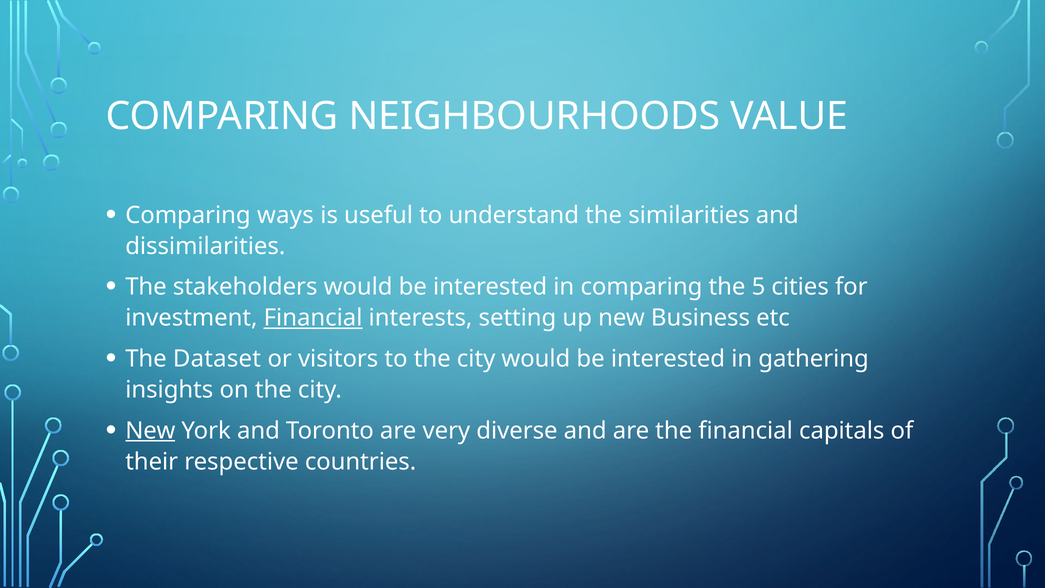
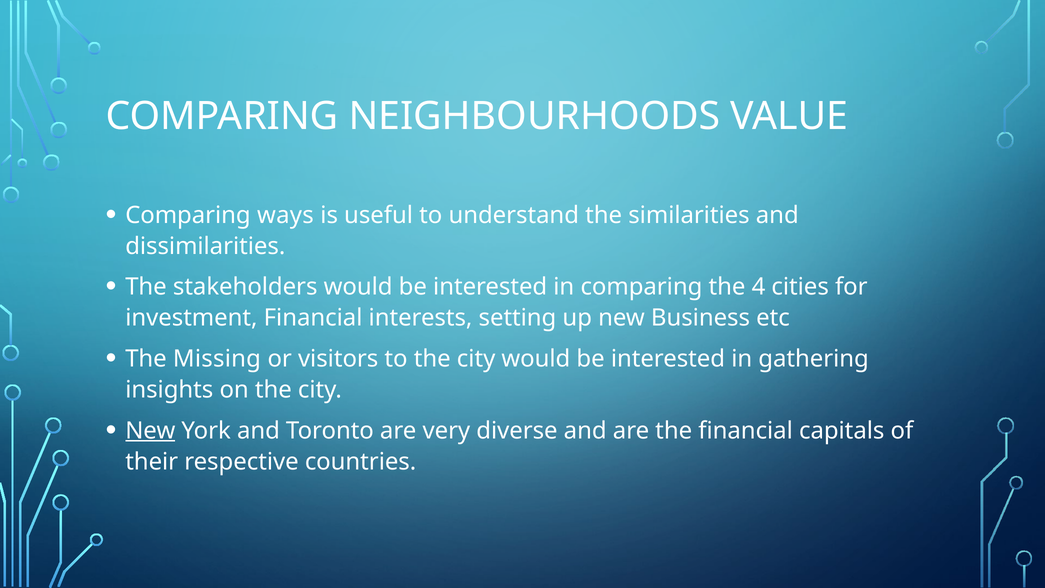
5: 5 -> 4
Financial at (313, 318) underline: present -> none
Dataset: Dataset -> Missing
